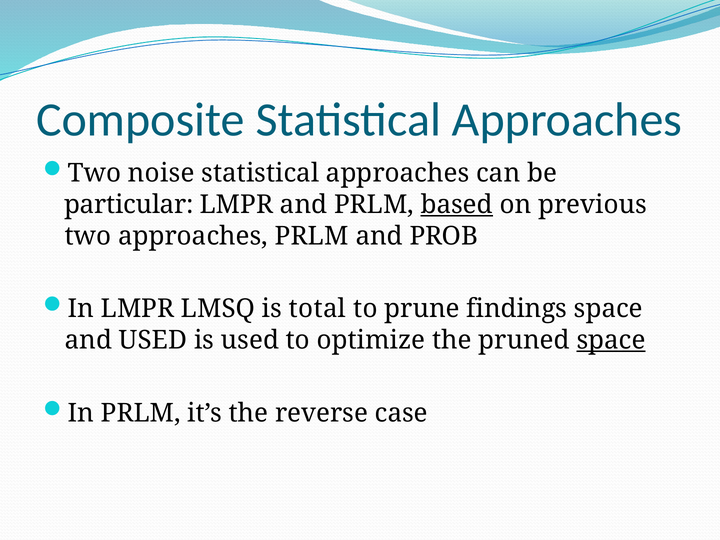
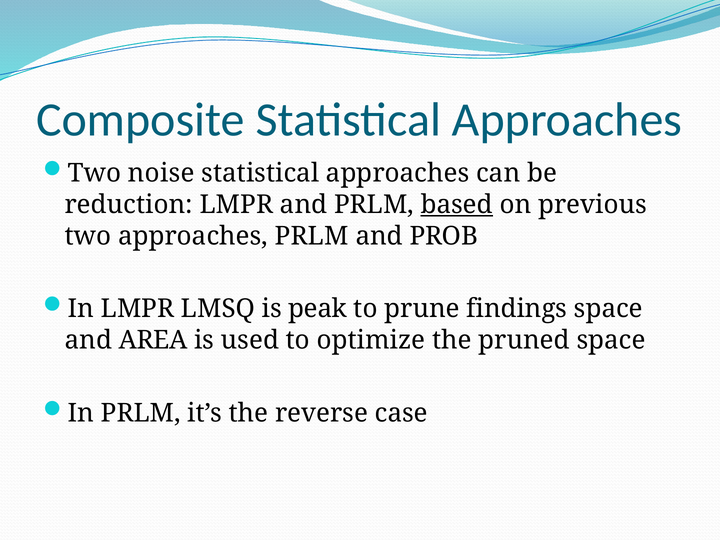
particular: particular -> reduction
total: total -> peak
and USED: USED -> AREA
space at (611, 340) underline: present -> none
